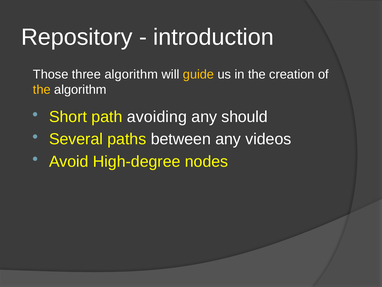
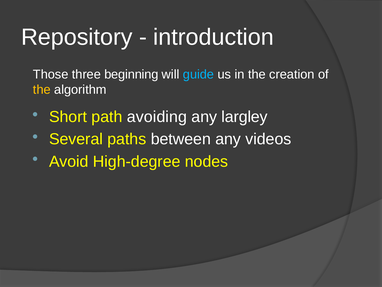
three algorithm: algorithm -> beginning
guide colour: yellow -> light blue
should: should -> largley
